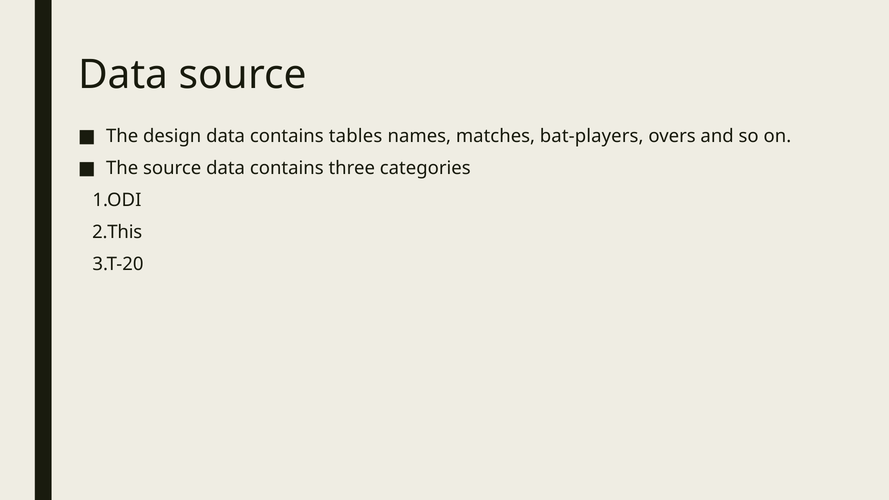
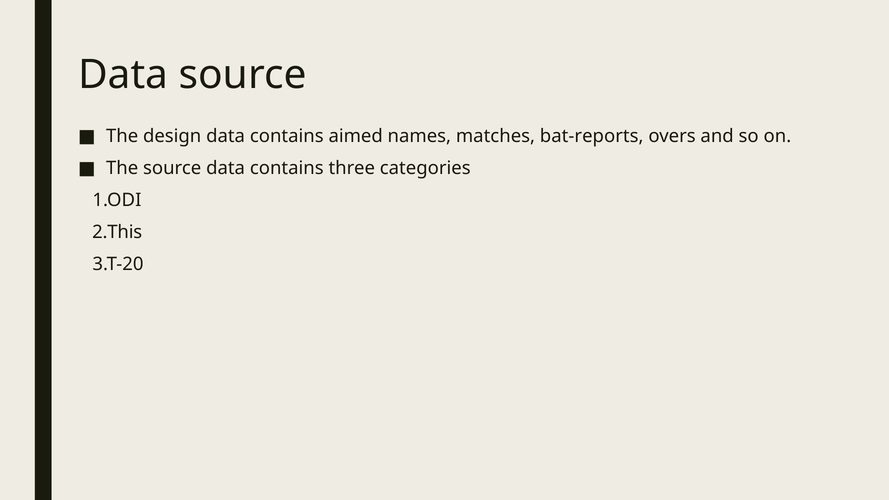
tables: tables -> aimed
bat-players: bat-players -> bat-reports
